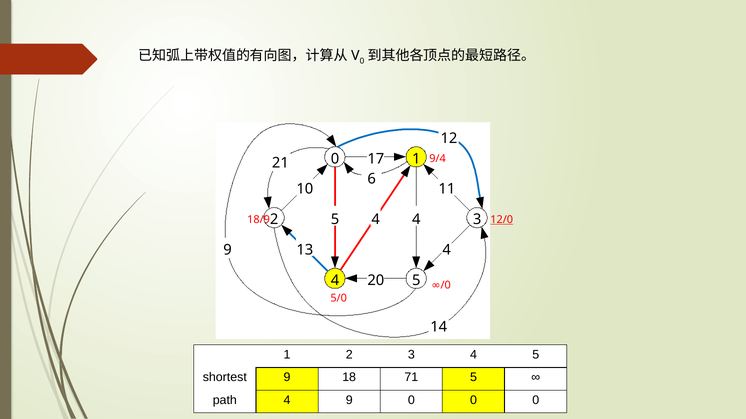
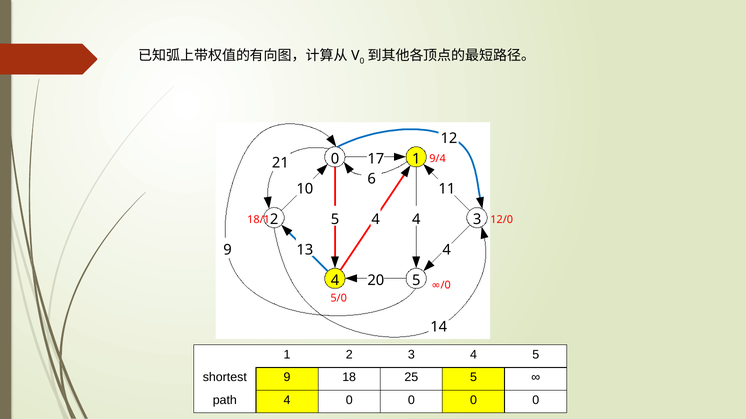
18/9: 18/9 -> 18/1
12/0 underline: present -> none
71: 71 -> 25
4 9: 9 -> 0
